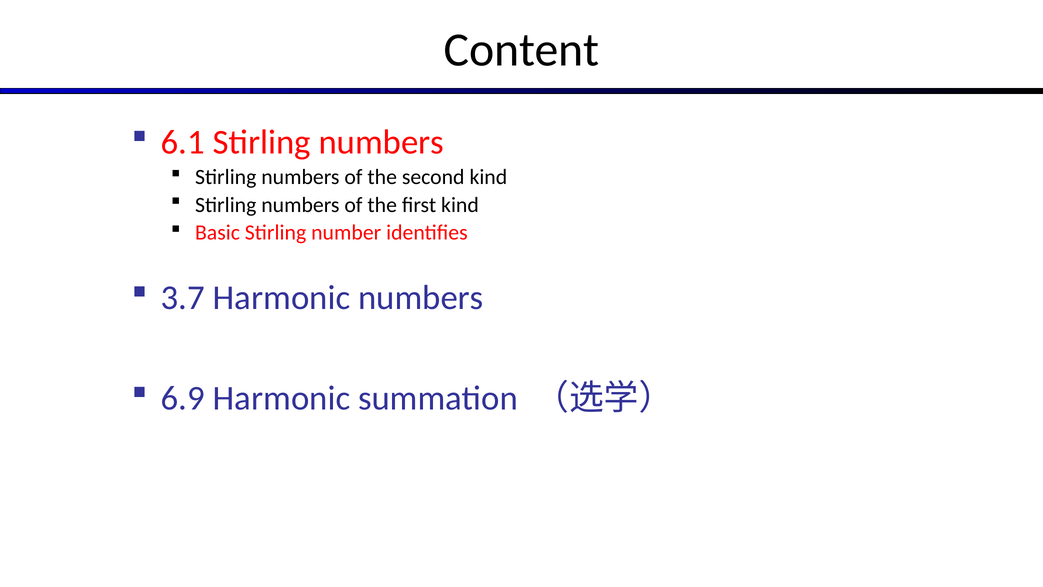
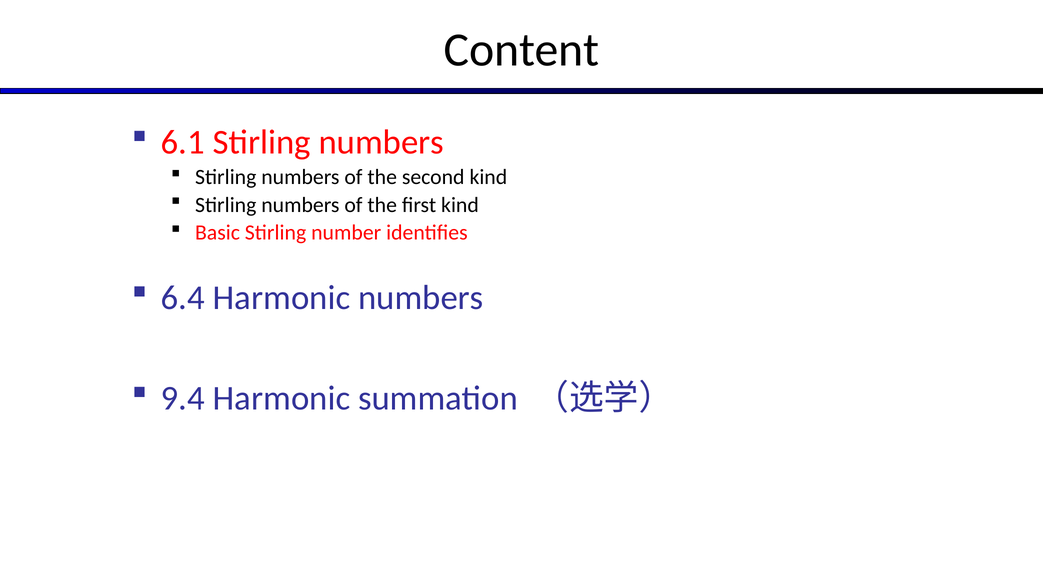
3.7: 3.7 -> 6.4
6.9: 6.9 -> 9.4
